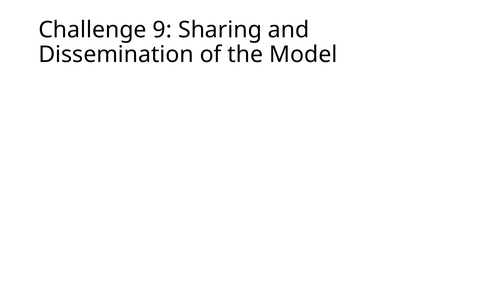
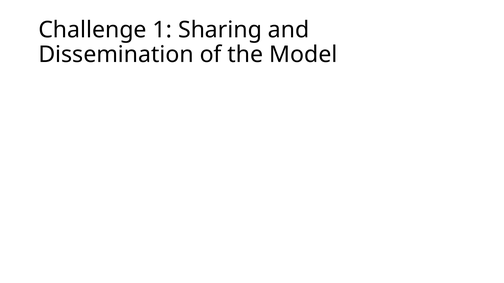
9: 9 -> 1
